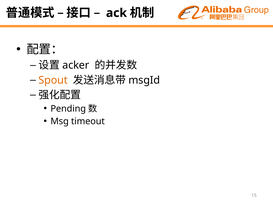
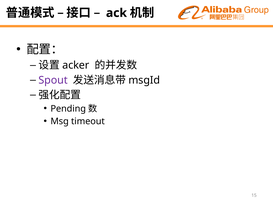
Spout colour: orange -> purple
